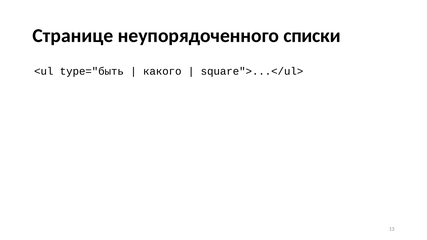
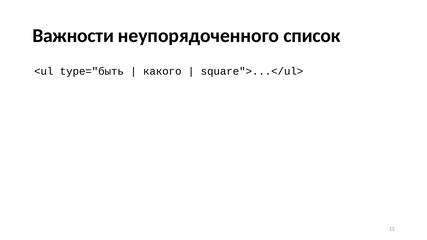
Странице: Странице -> Важности
списки: списки -> список
